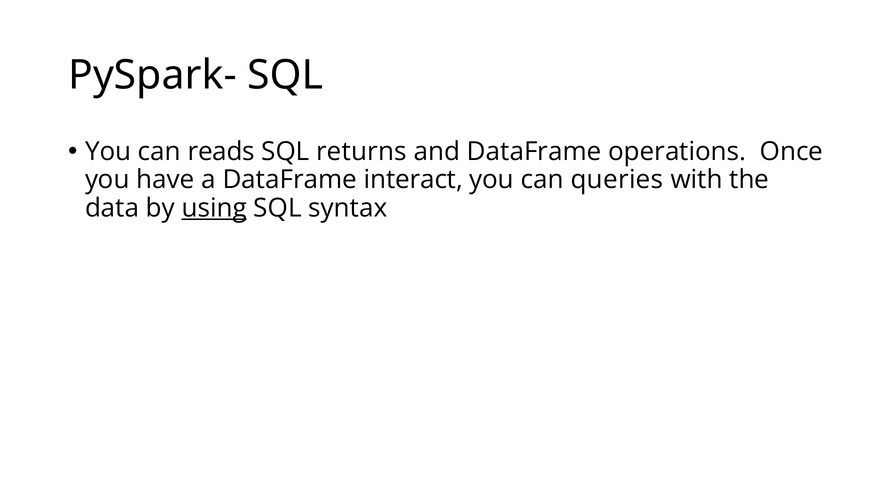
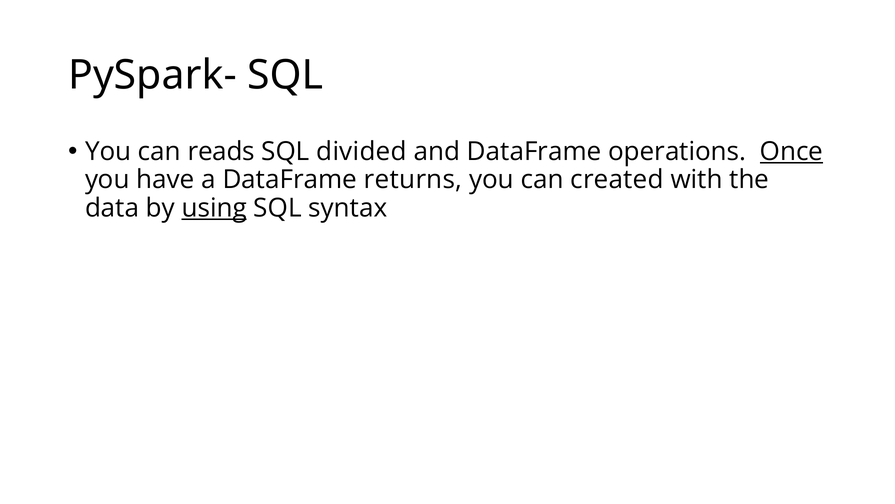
returns: returns -> divided
Once underline: none -> present
interact: interact -> returns
queries: queries -> created
